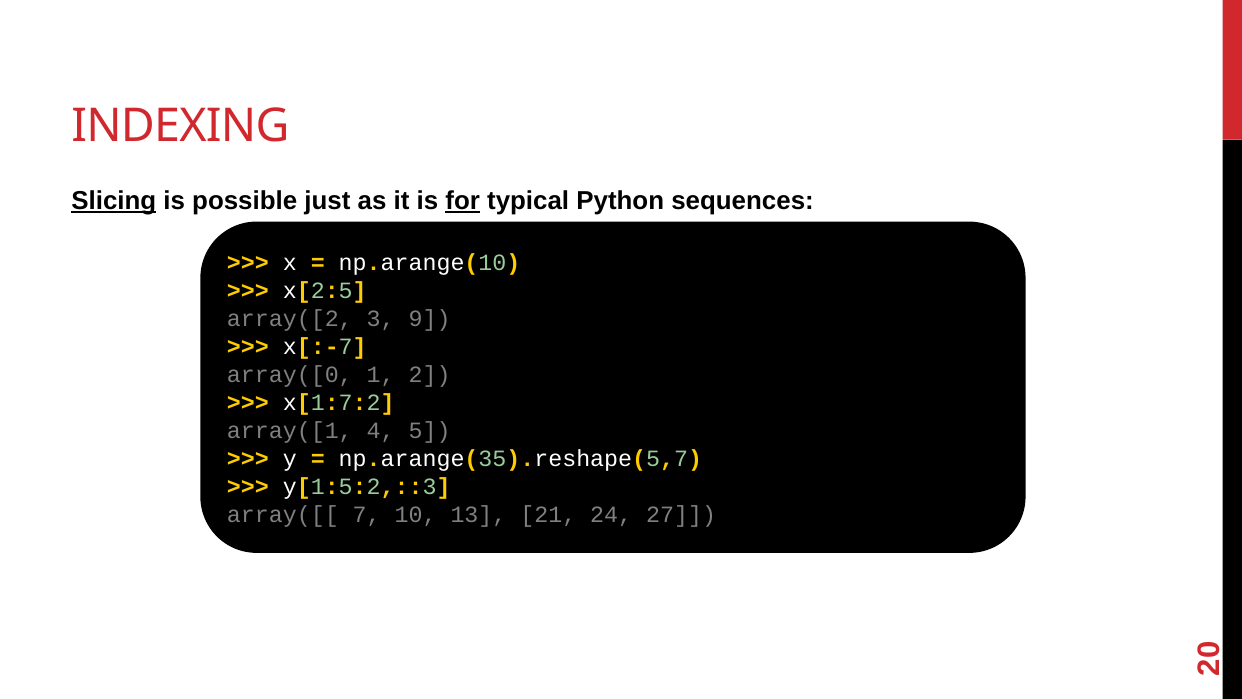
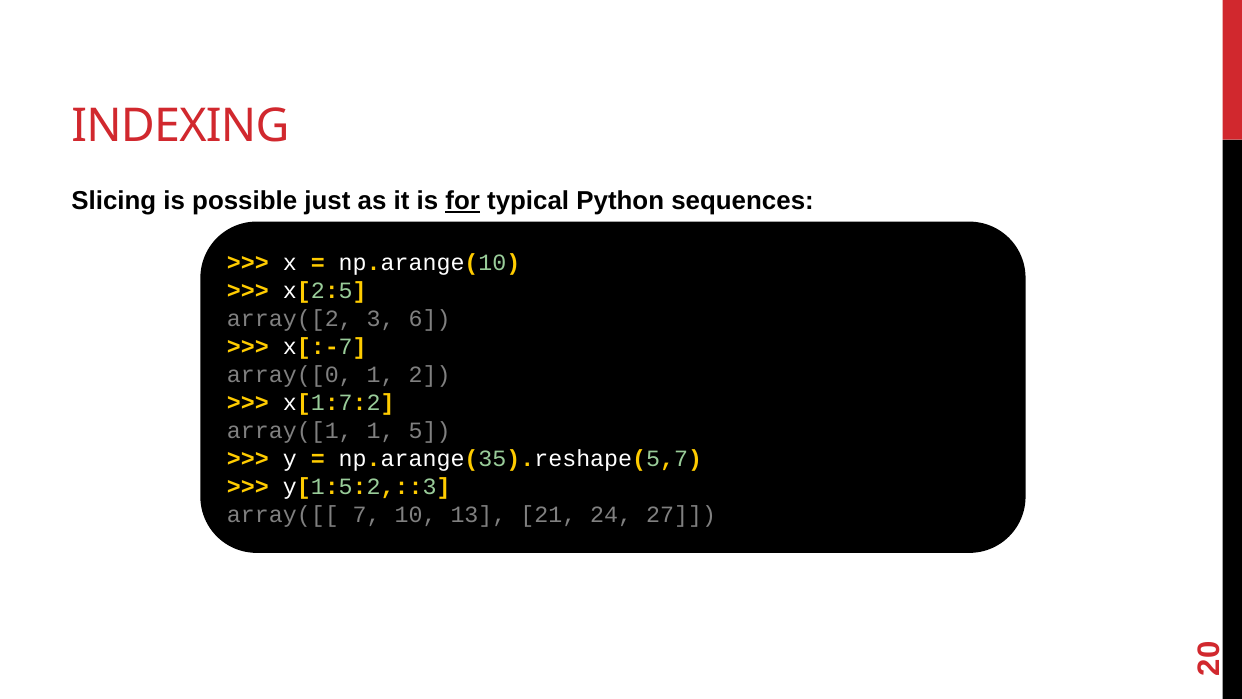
Slicing underline: present -> none
9: 9 -> 6
array([1 4: 4 -> 1
